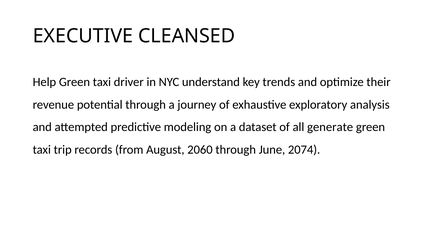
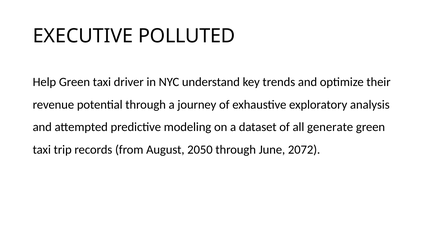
CLEANSED: CLEANSED -> POLLUTED
2060: 2060 -> 2050
2074: 2074 -> 2072
